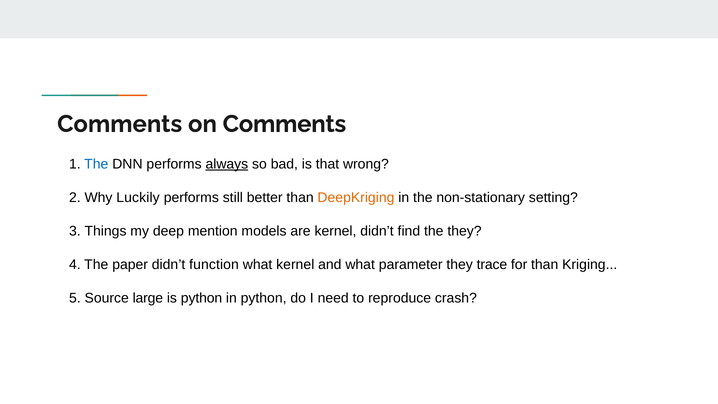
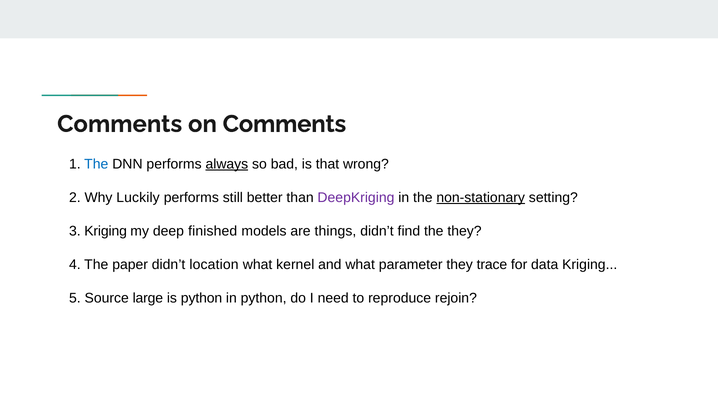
DeepKriging colour: orange -> purple
non-stationary underline: none -> present
3 Things: Things -> Kriging
mention: mention -> finished
are kernel: kernel -> things
function: function -> location
for than: than -> data
crash: crash -> rejoin
